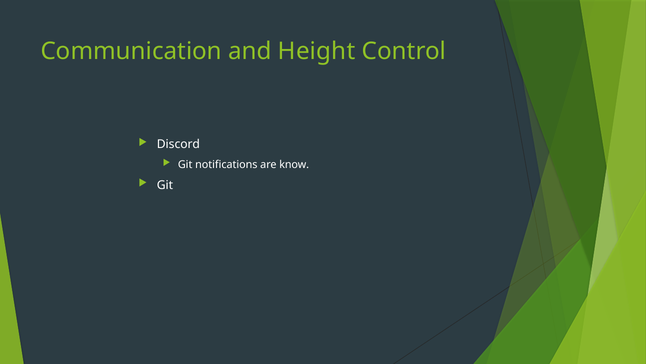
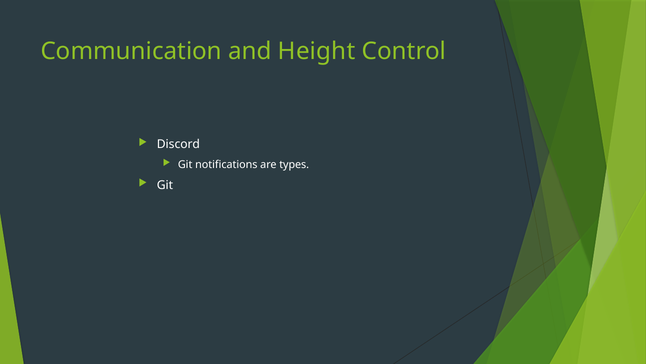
know: know -> types
